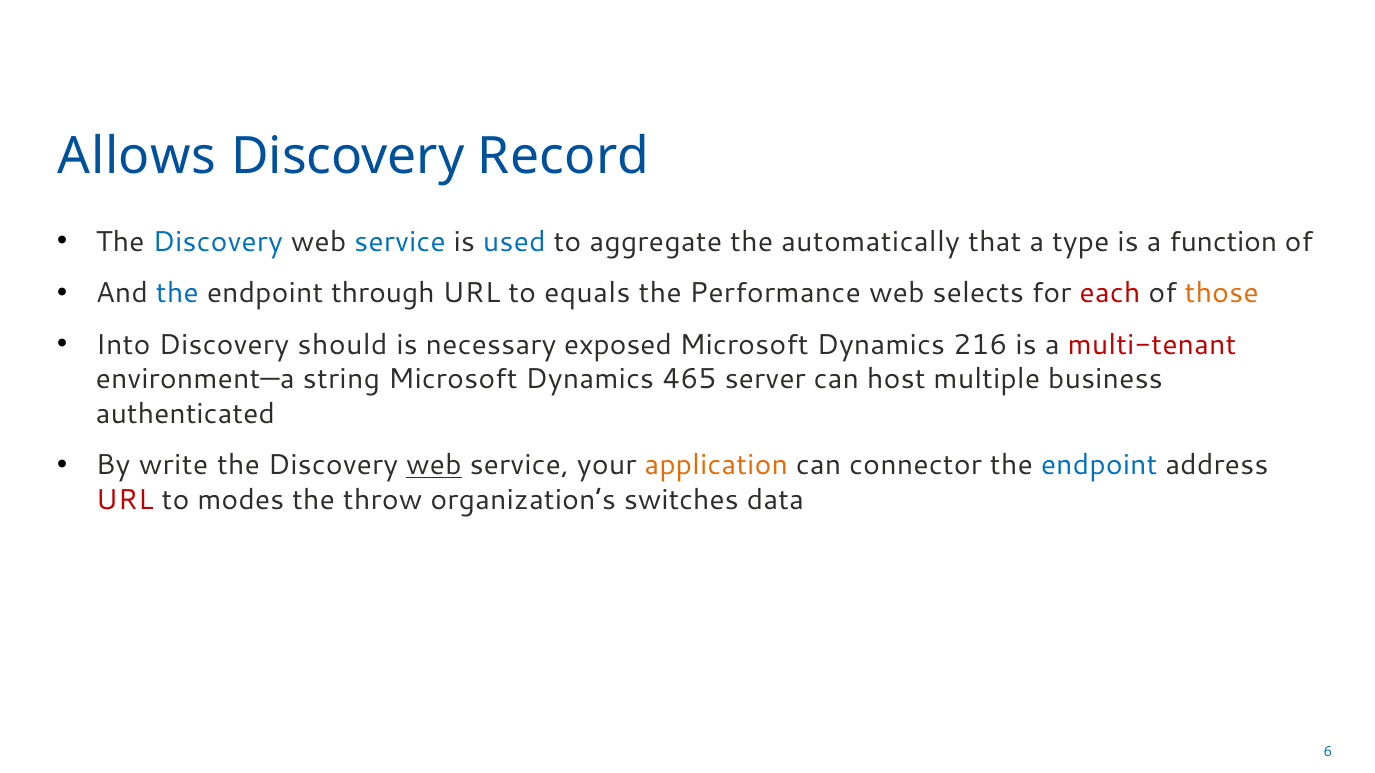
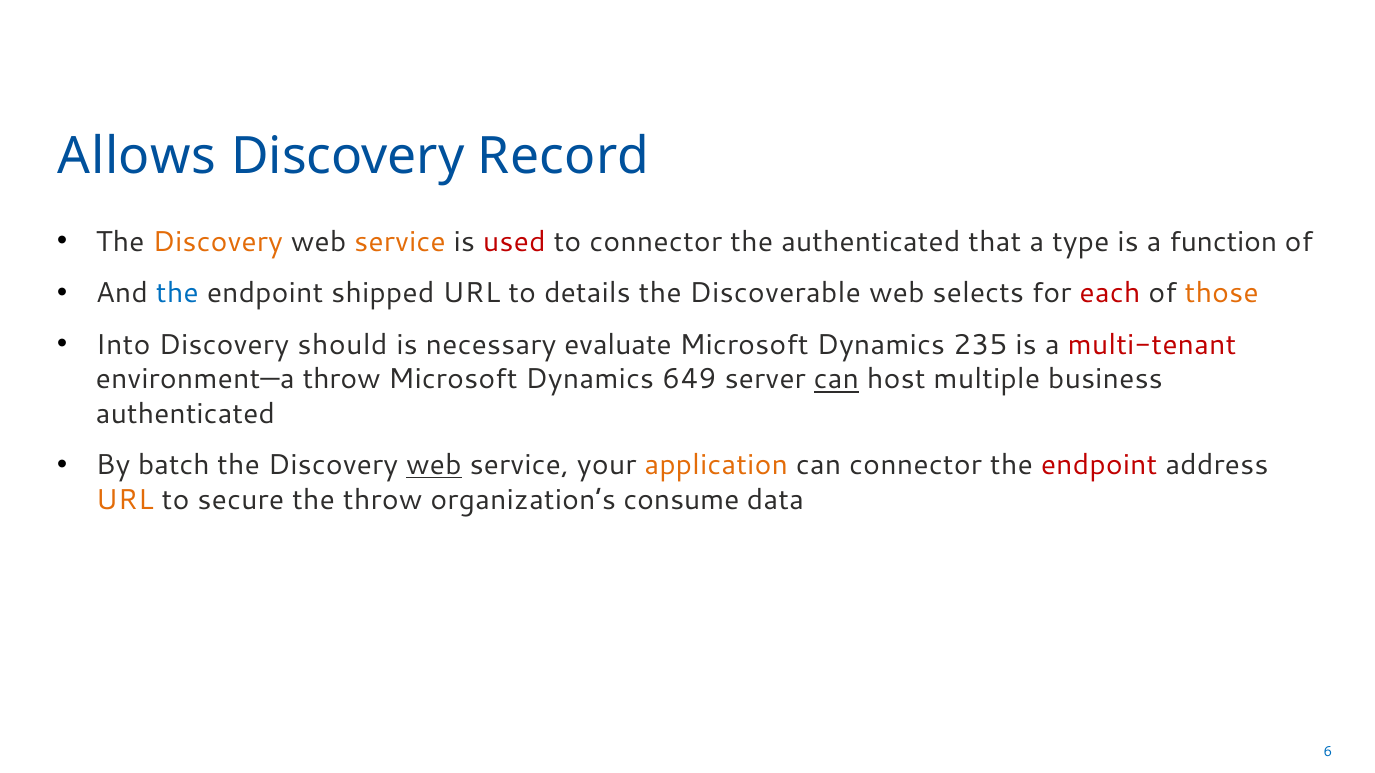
Discovery at (218, 242) colour: blue -> orange
service at (400, 242) colour: blue -> orange
used colour: blue -> red
to aggregate: aggregate -> connector
the automatically: automatically -> authenticated
through: through -> shipped
equals: equals -> details
Performance: Performance -> Discoverable
exposed: exposed -> evaluate
216: 216 -> 235
environment—a string: string -> throw
465: 465 -> 649
can at (836, 380) underline: none -> present
write: write -> batch
endpoint at (1099, 466) colour: blue -> red
URL at (125, 500) colour: red -> orange
modes: modes -> secure
switches: switches -> consume
